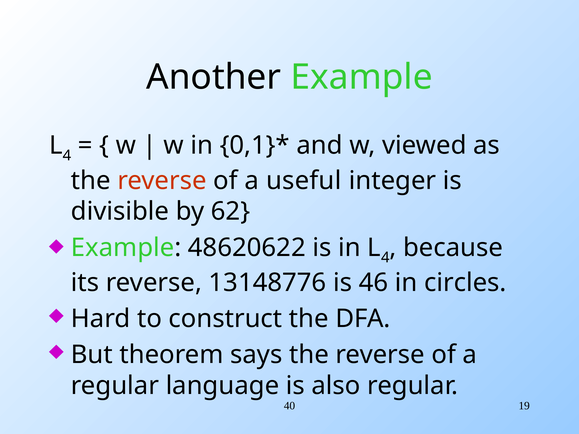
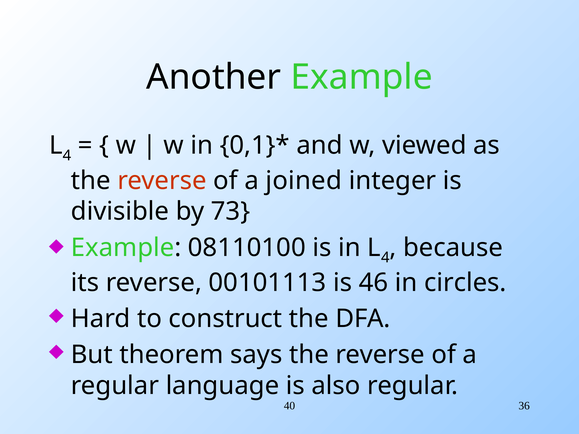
useful: useful -> joined
62: 62 -> 73
48620622: 48620622 -> 08110100
13148776: 13148776 -> 00101113
19: 19 -> 36
